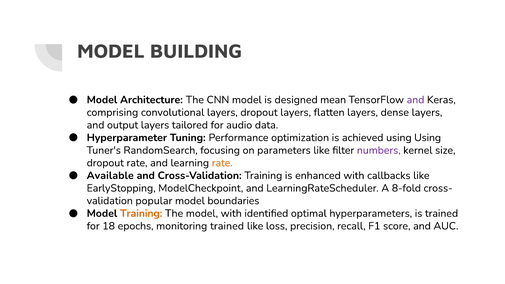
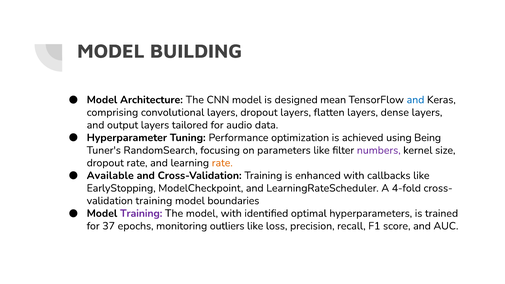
and at (415, 100) colour: purple -> blue
using Using: Using -> Being
8-fold: 8-fold -> 4-fold
popular at (154, 201): popular -> training
Training at (141, 213) colour: orange -> purple
18: 18 -> 37
monitoring trained: trained -> outliers
